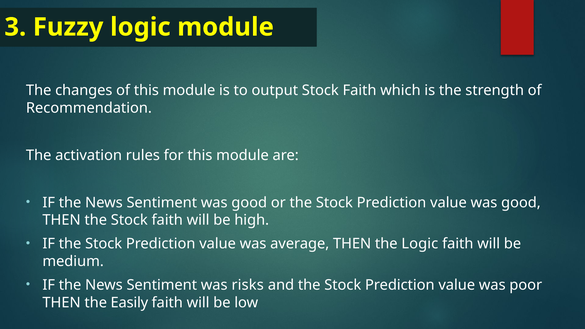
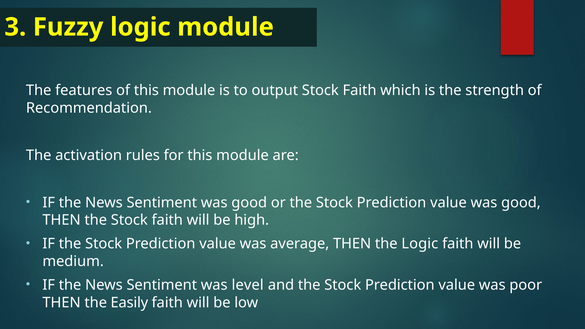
changes: changes -> features
risks: risks -> level
